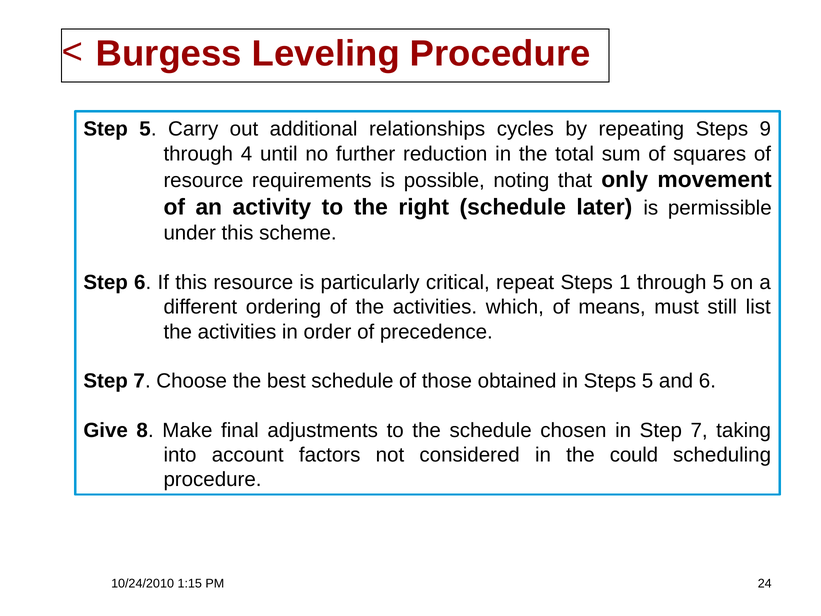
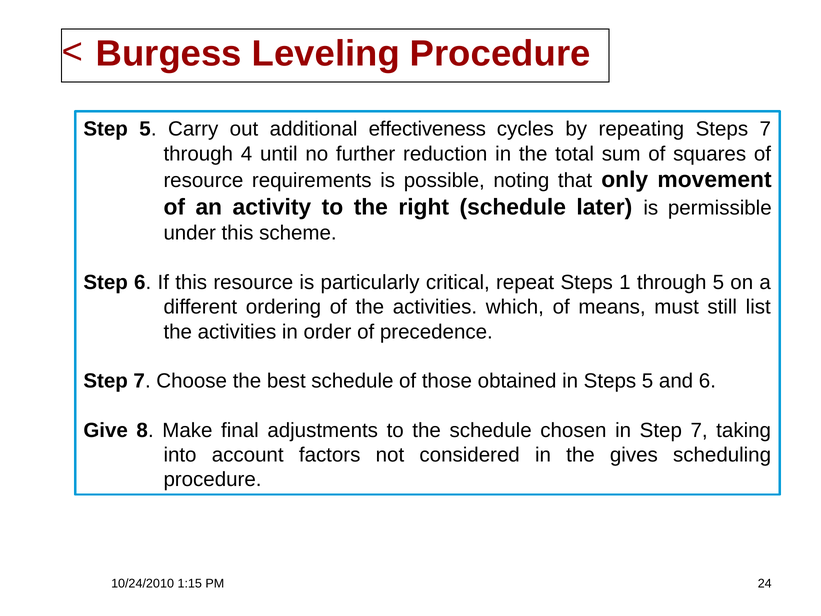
relationships: relationships -> effectiveness
Steps 9: 9 -> 7
could: could -> gives
